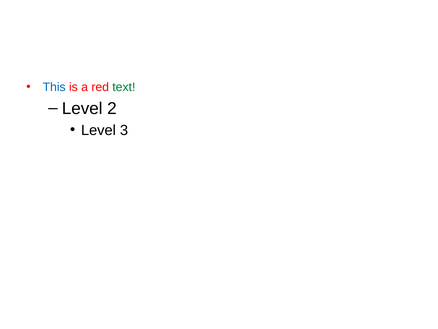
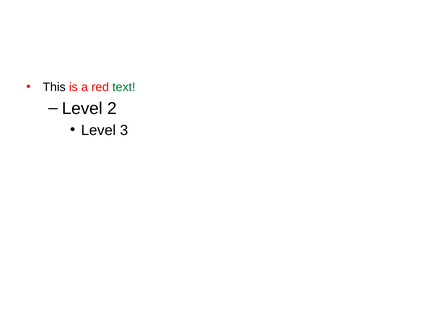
This colour: blue -> black
